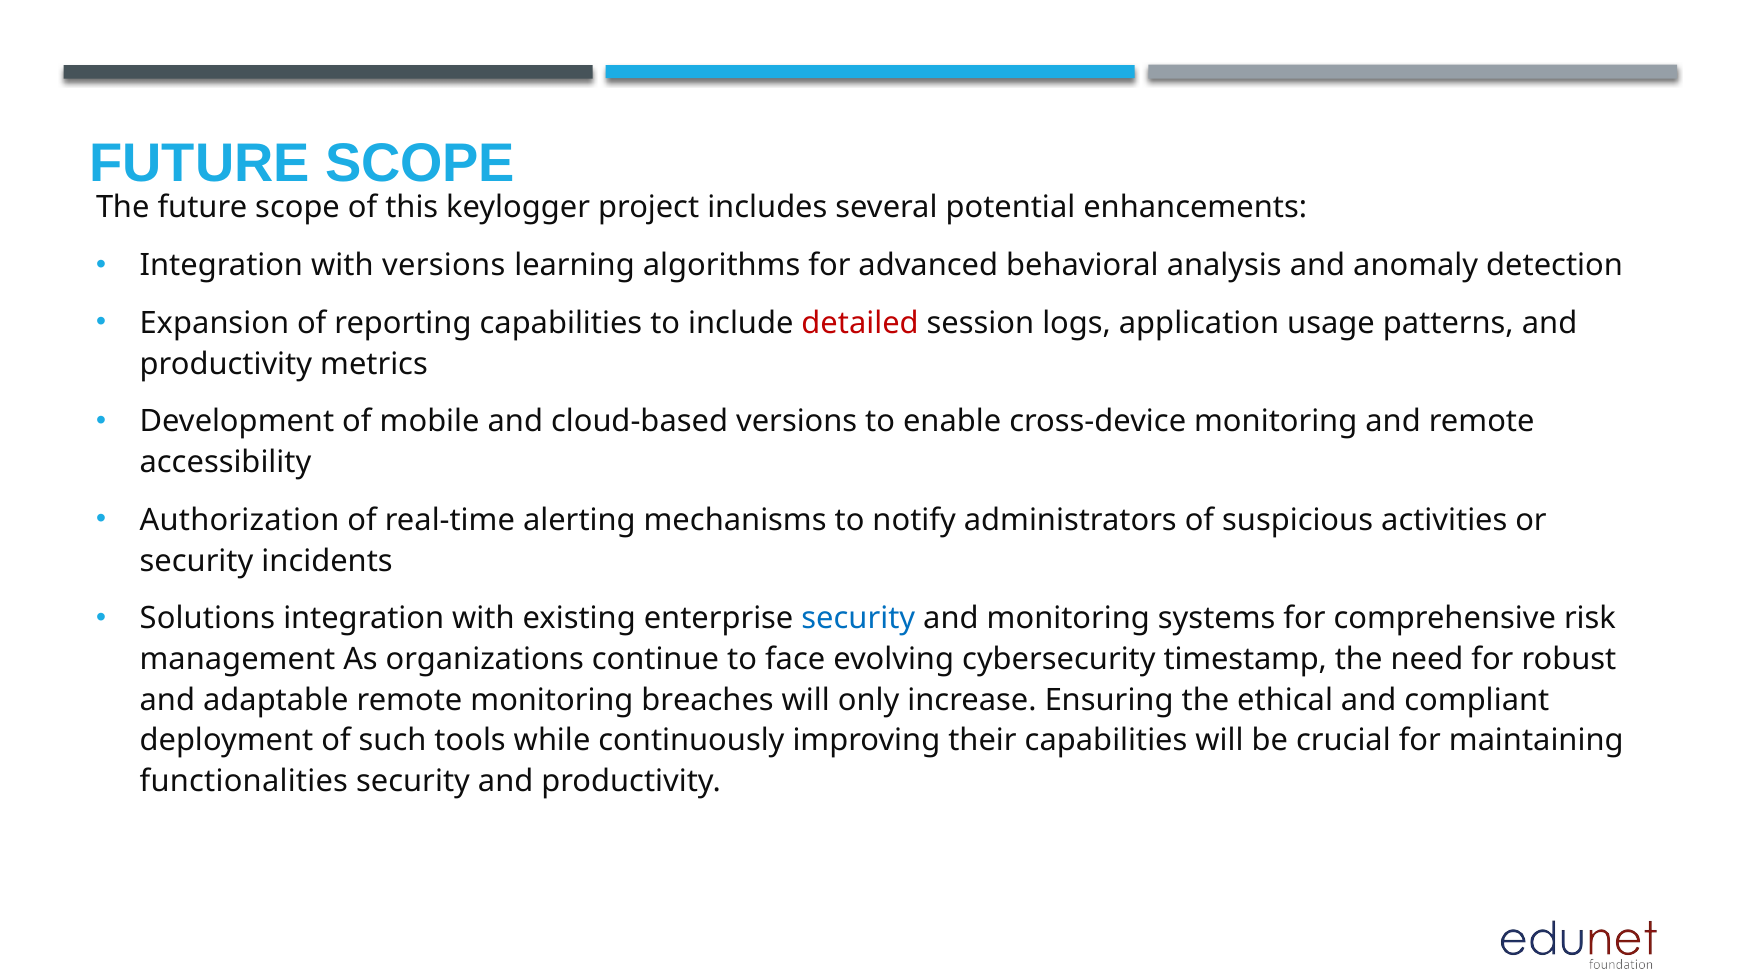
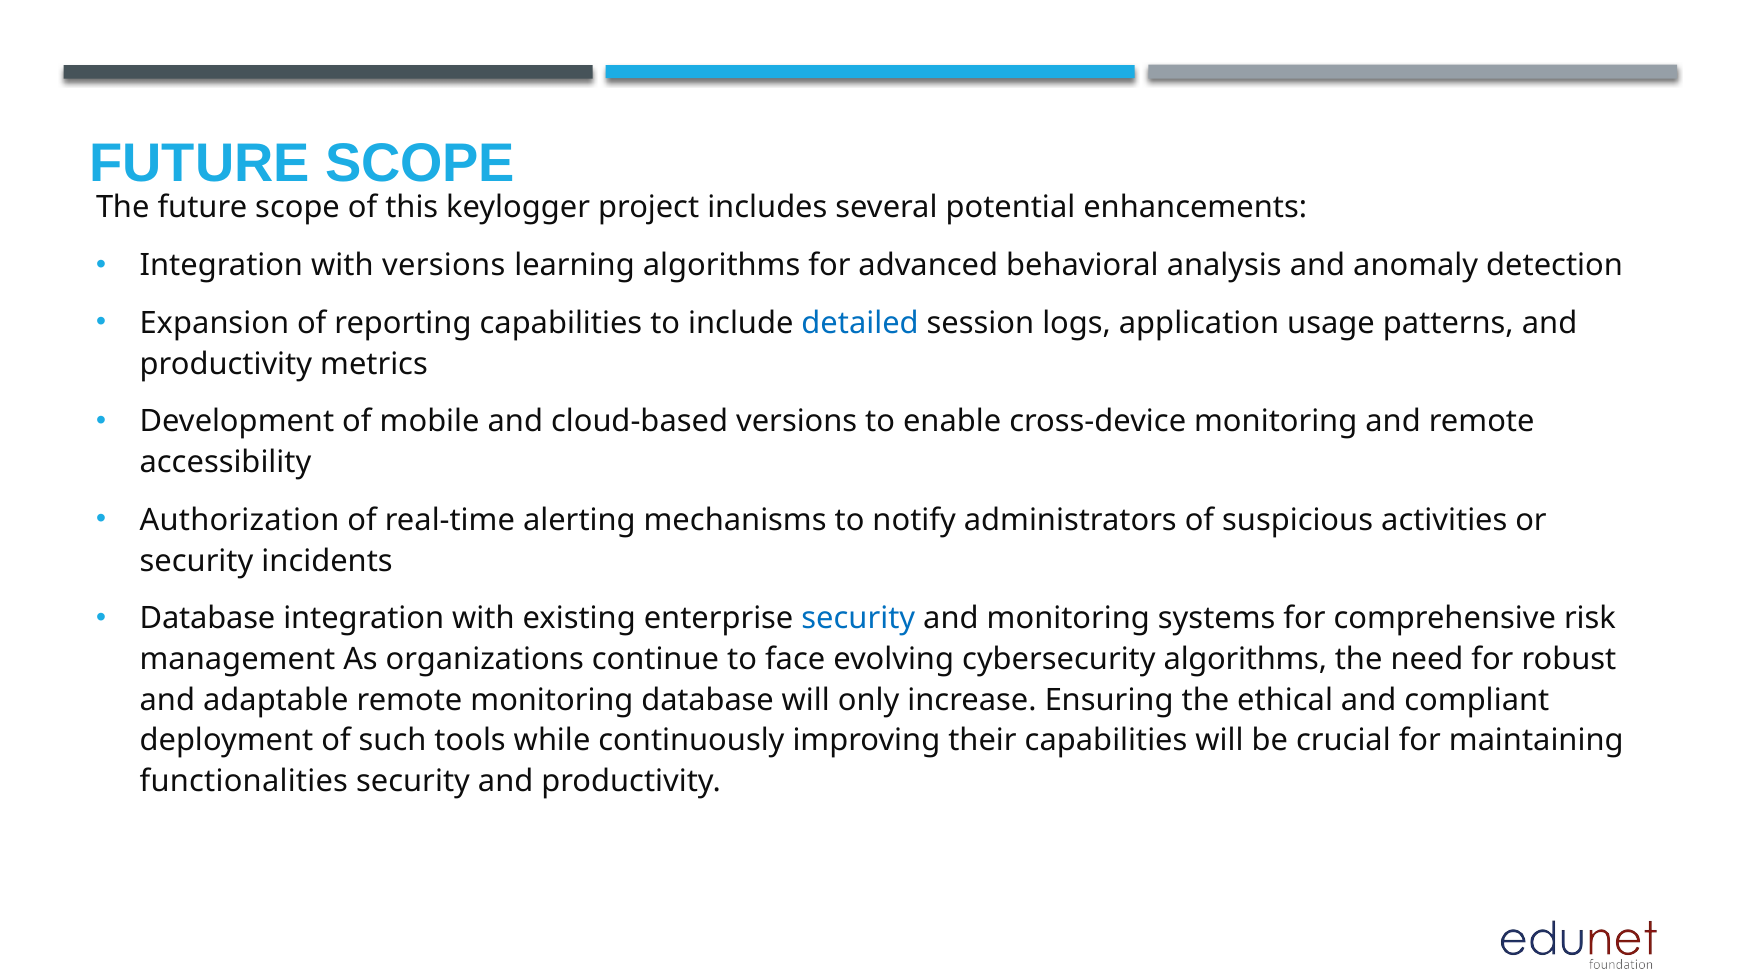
detailed colour: red -> blue
Solutions at (207, 619): Solutions -> Database
cybersecurity timestamp: timestamp -> algorithms
monitoring breaches: breaches -> database
